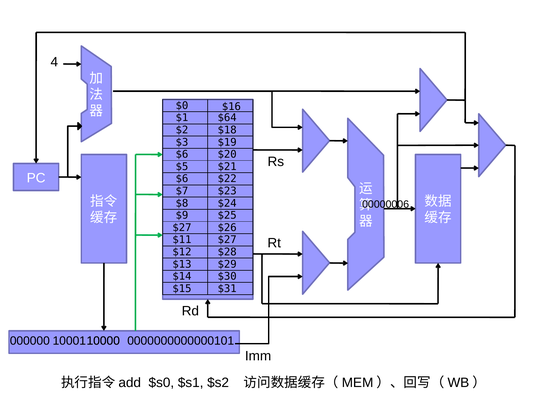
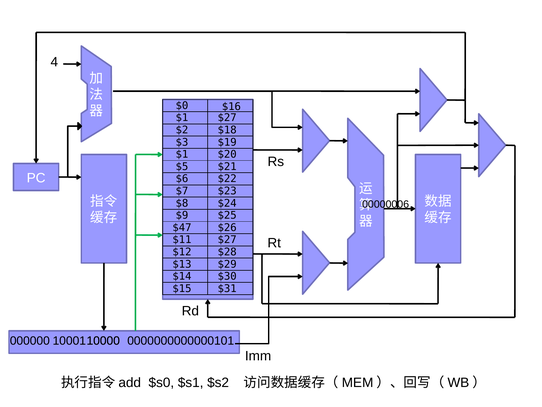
$1 $64: $64 -> $27
$6 at (182, 154): $6 -> $1
$27 at (182, 227): $27 -> $47
